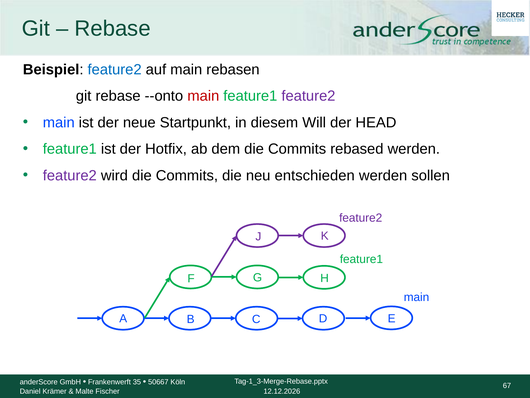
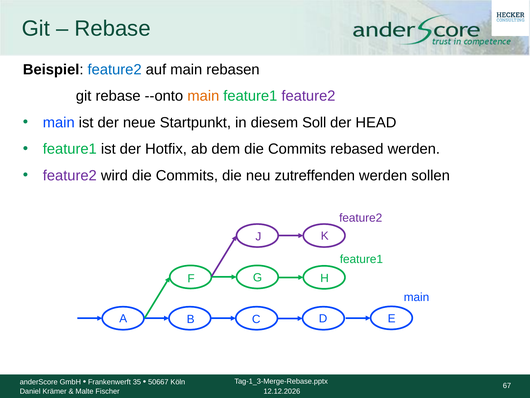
main at (203, 96) colour: red -> orange
Will: Will -> Soll
entschieden: entschieden -> zutreffenden
